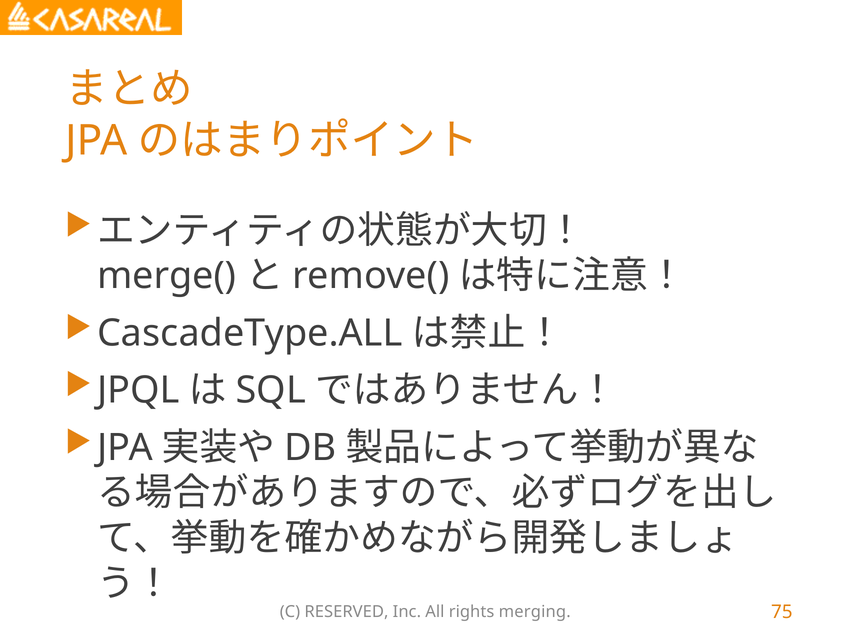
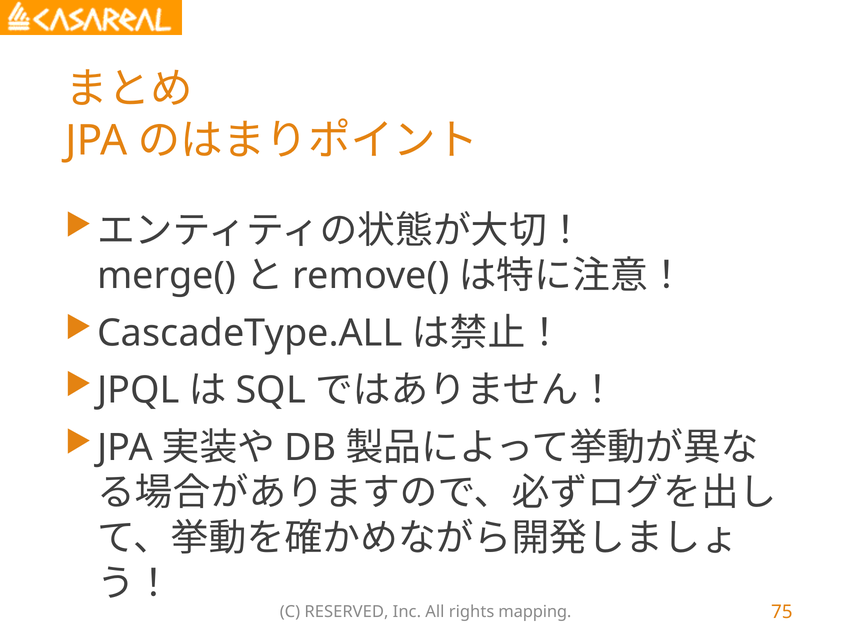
merging: merging -> mapping
